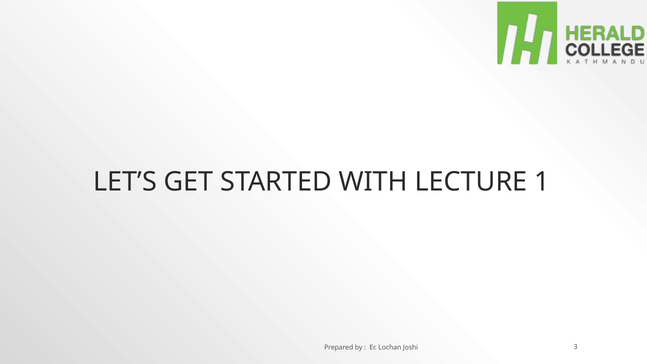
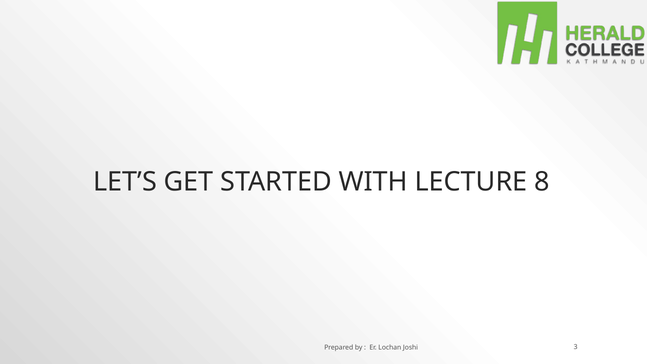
1: 1 -> 8
